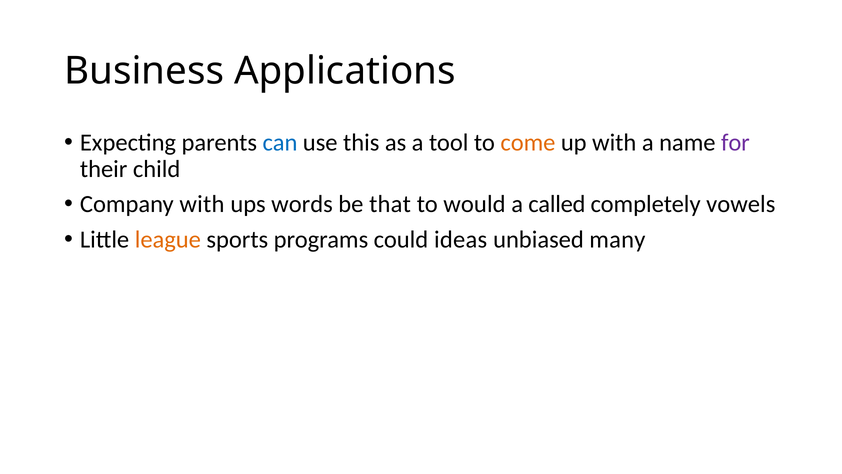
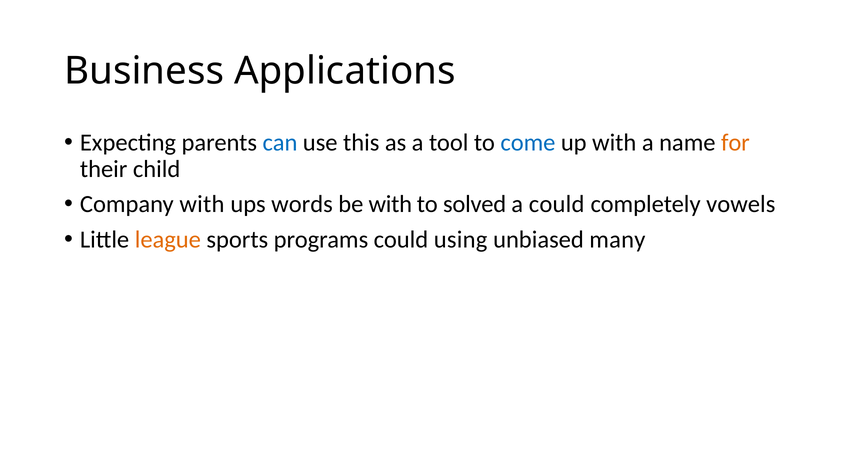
come colour: orange -> blue
for colour: purple -> orange
be that: that -> with
would: would -> solved
a called: called -> could
ideas: ideas -> using
